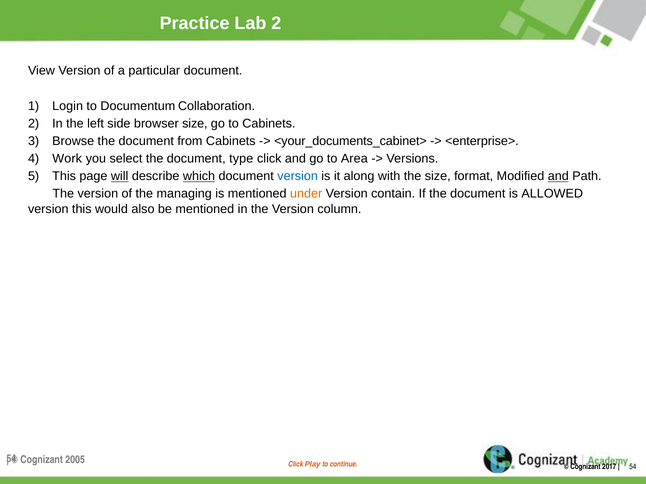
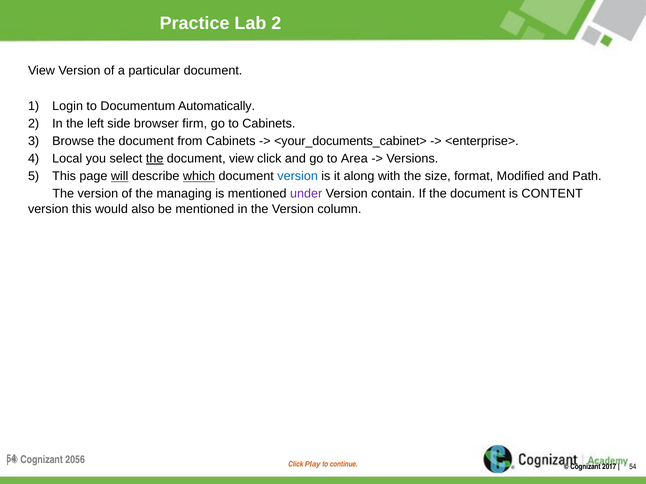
Collaboration: Collaboration -> Automatically
browser size: size -> firm
Work: Work -> Local
the at (155, 159) underline: none -> present
document type: type -> view
and at (558, 176) underline: present -> none
under colour: orange -> purple
ALLOWED: ALLOWED -> CONTENT
2005: 2005 -> 2056
